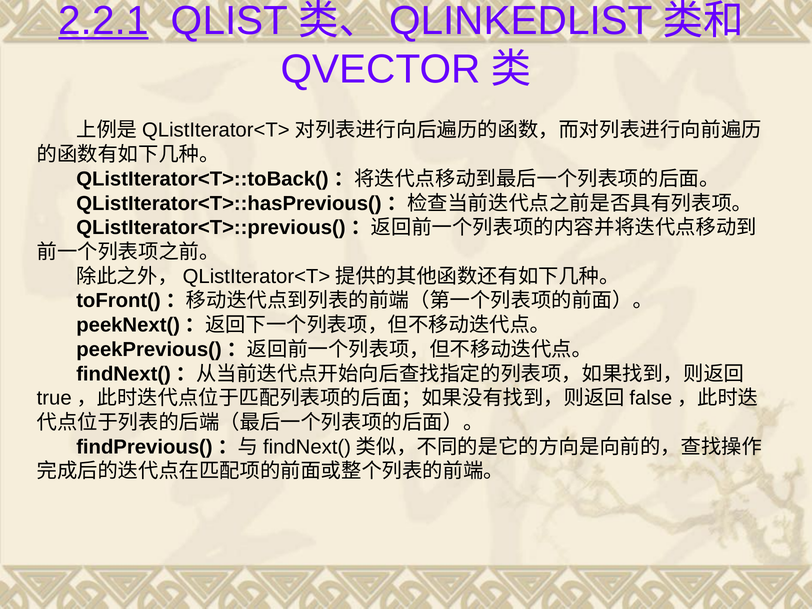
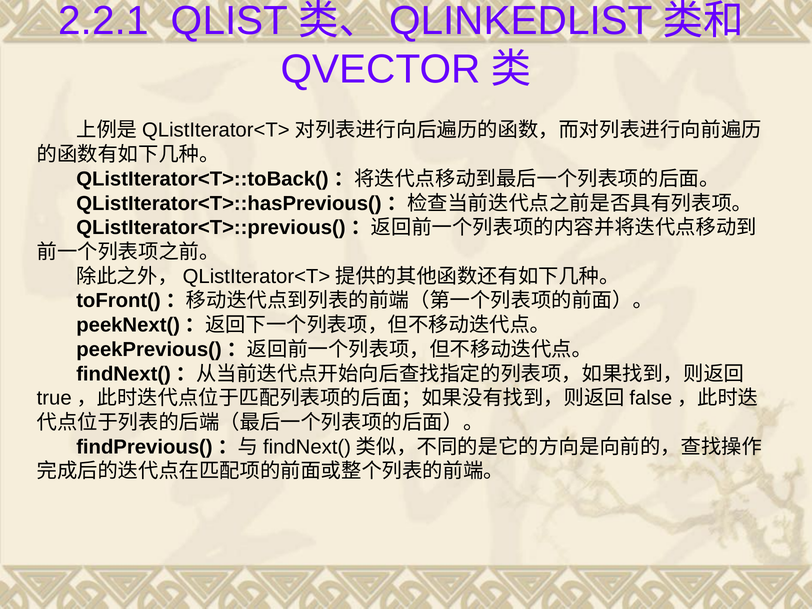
2.2.1 underline: present -> none
